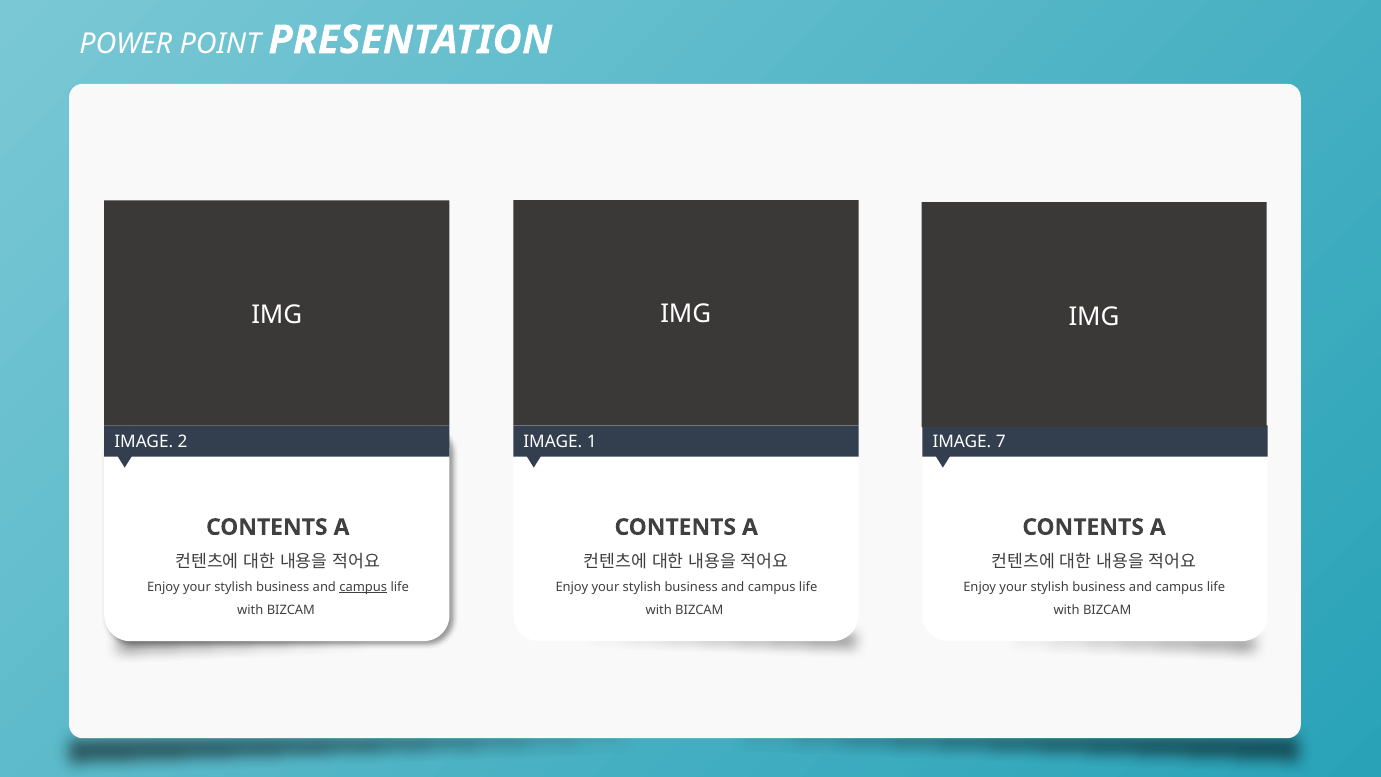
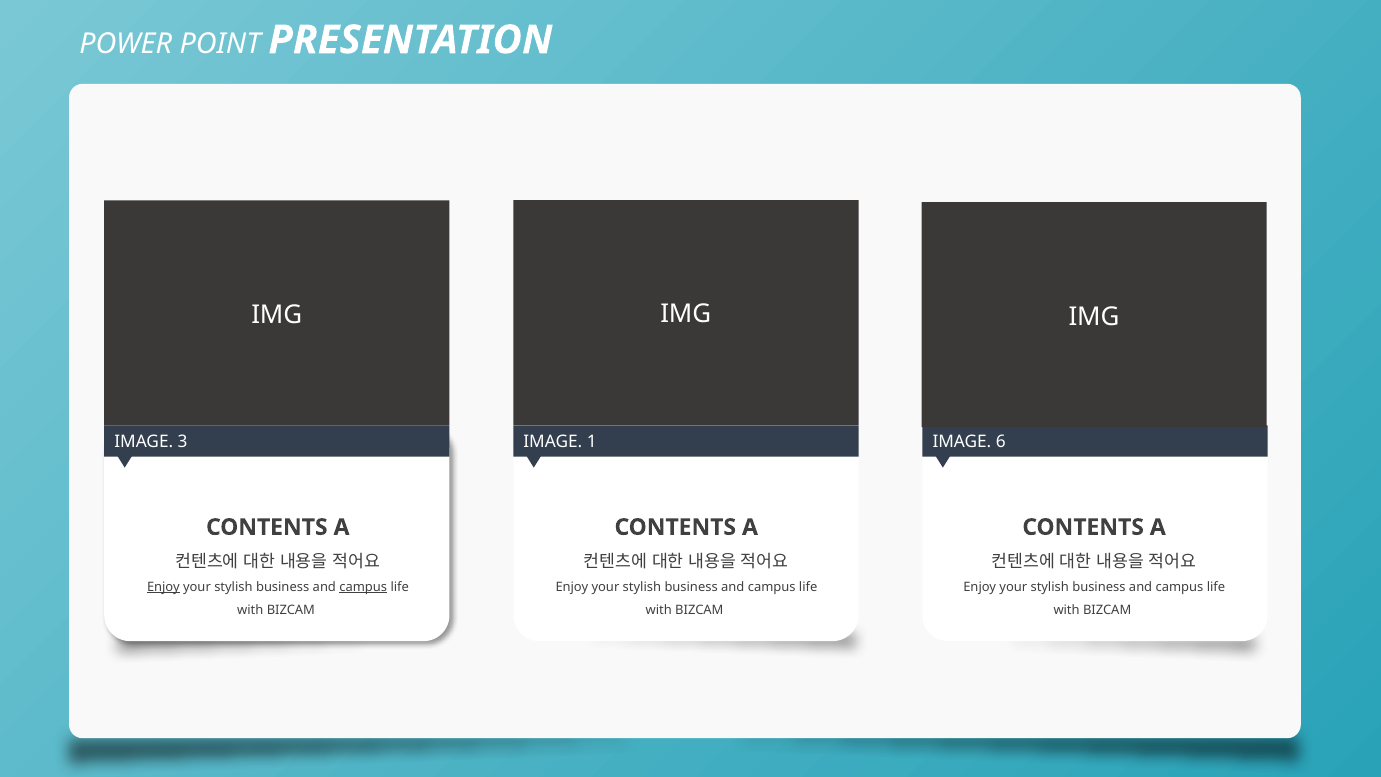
2: 2 -> 3
7: 7 -> 6
Enjoy at (163, 587) underline: none -> present
